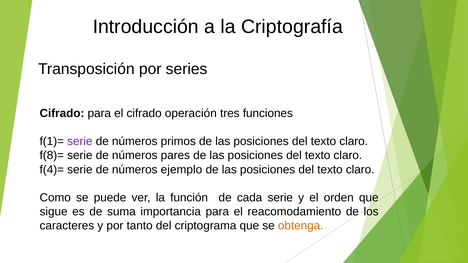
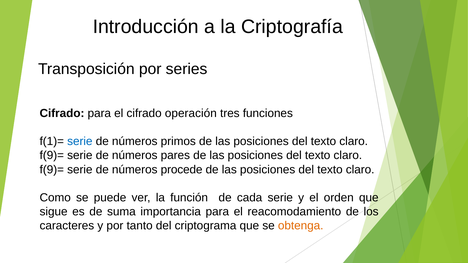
serie at (80, 142) colour: purple -> blue
f(8)= at (52, 156): f(8)= -> f(9)=
f(4)= at (52, 170): f(4)= -> f(9)=
ejemplo: ejemplo -> procede
